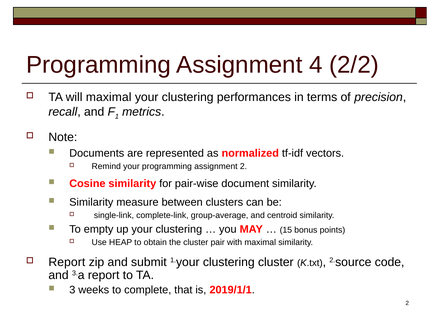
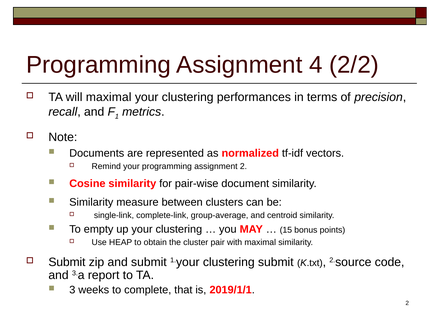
Report at (67, 262): Report -> Submit
clustering cluster: cluster -> submit
